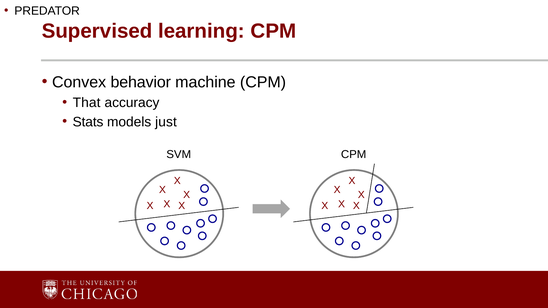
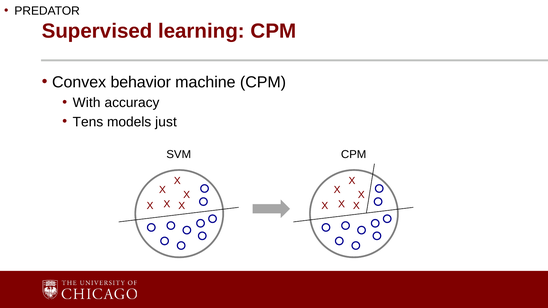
That: That -> With
Stats: Stats -> Tens
